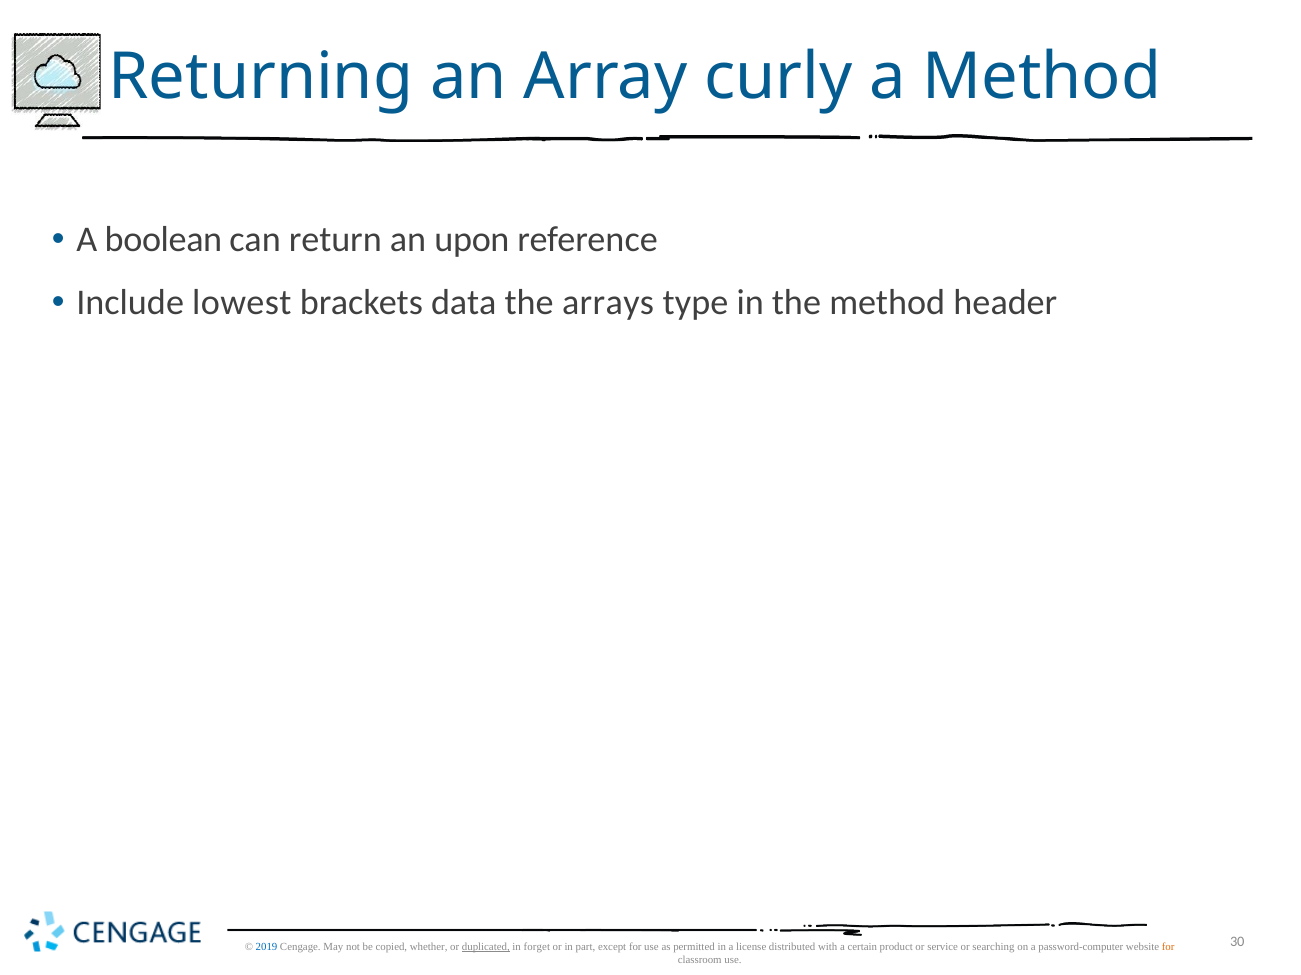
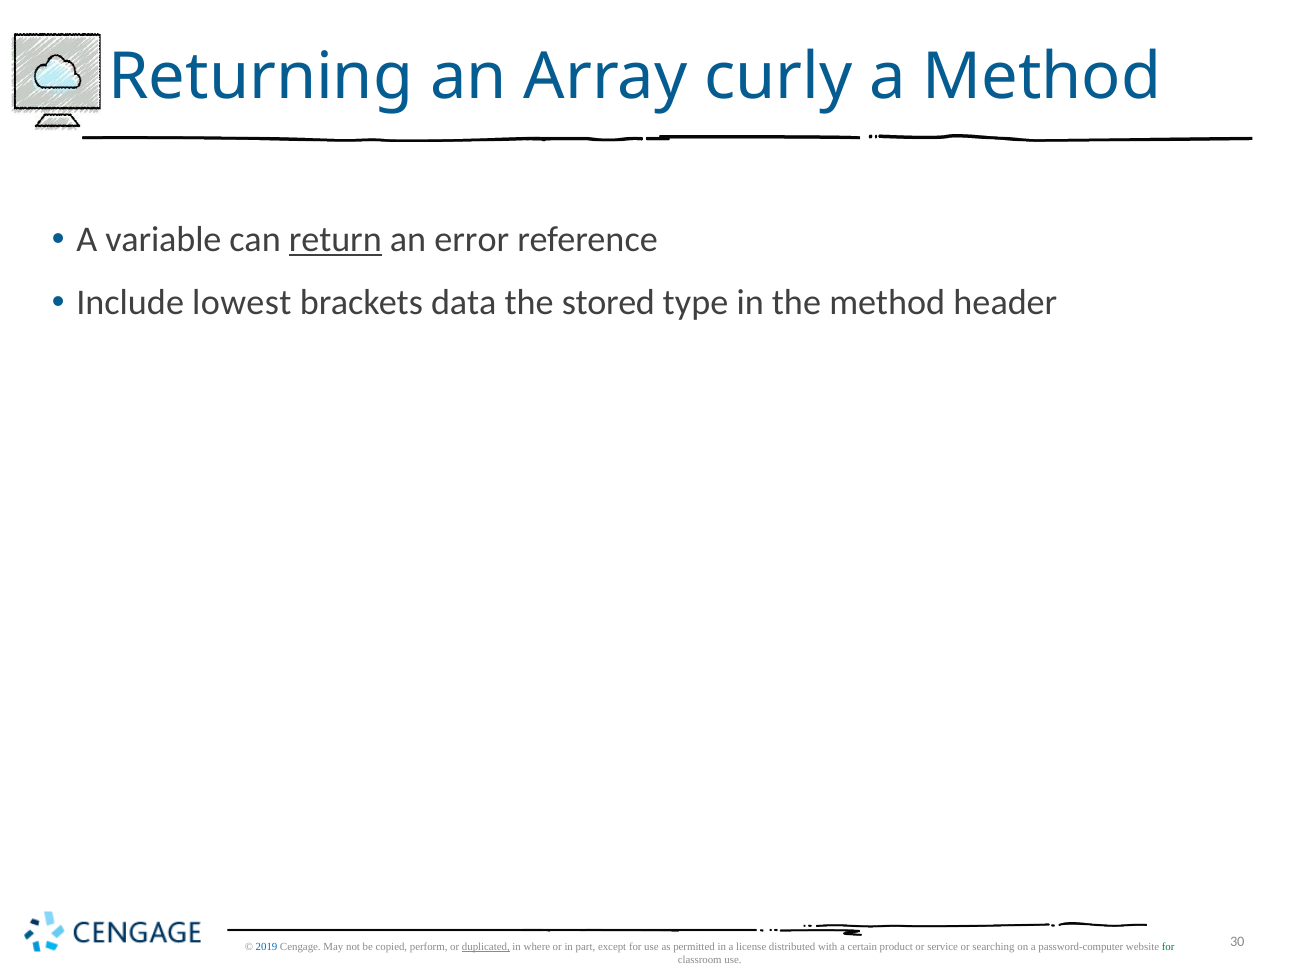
boolean: boolean -> variable
return underline: none -> present
upon: upon -> error
arrays: arrays -> stored
whether: whether -> perform
forget: forget -> where
for at (1168, 948) colour: orange -> green
